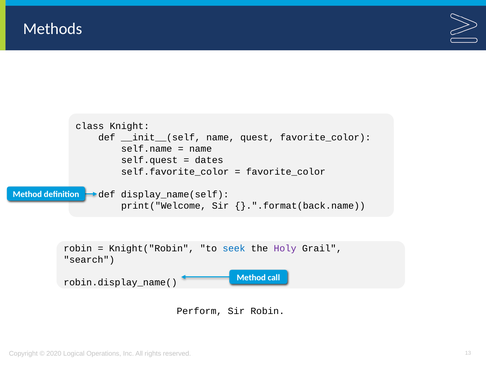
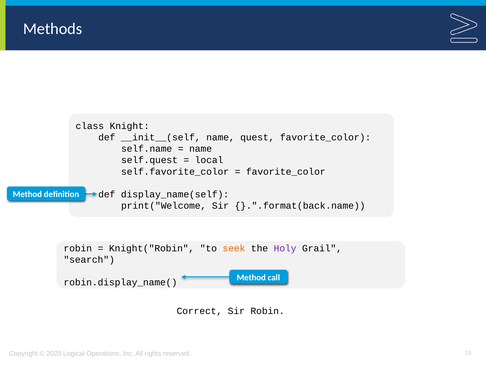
dates: dates -> local
seek colour: blue -> orange
Perform: Perform -> Correct
